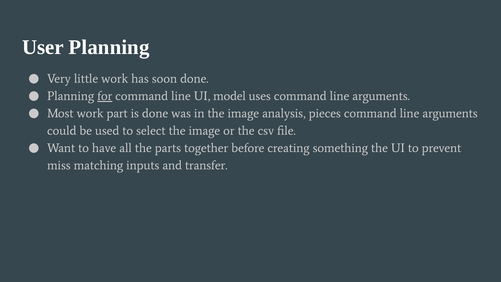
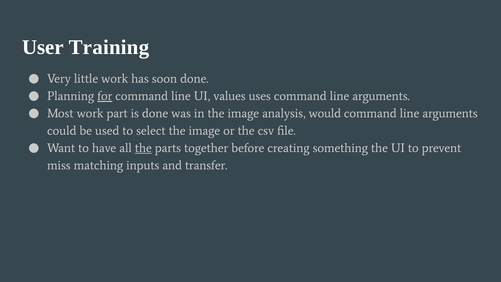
User Planning: Planning -> Training
model: model -> values
pieces: pieces -> would
the at (143, 148) underline: none -> present
